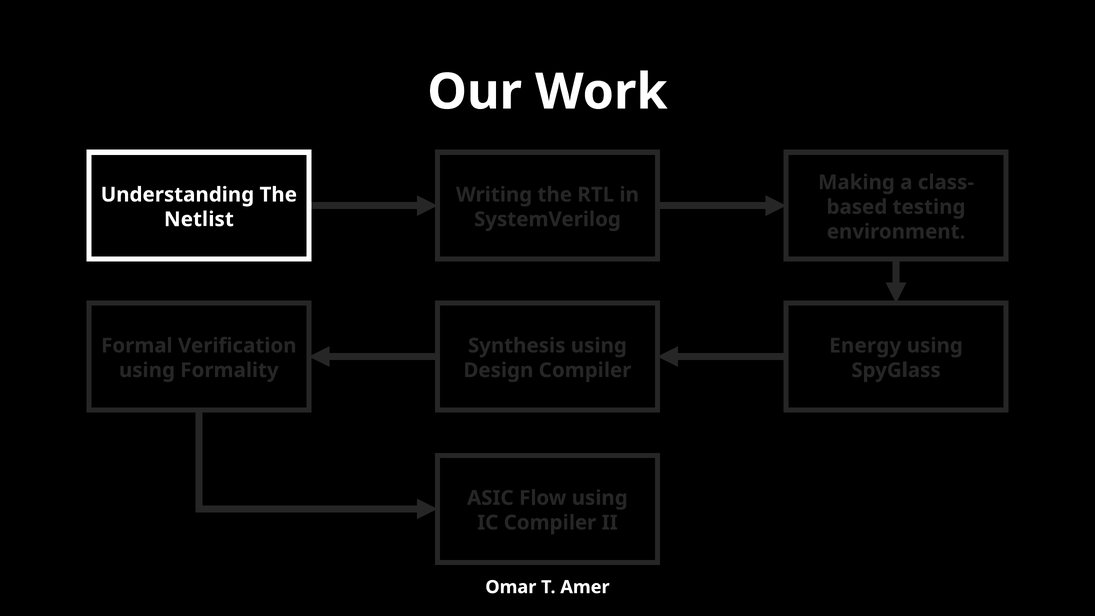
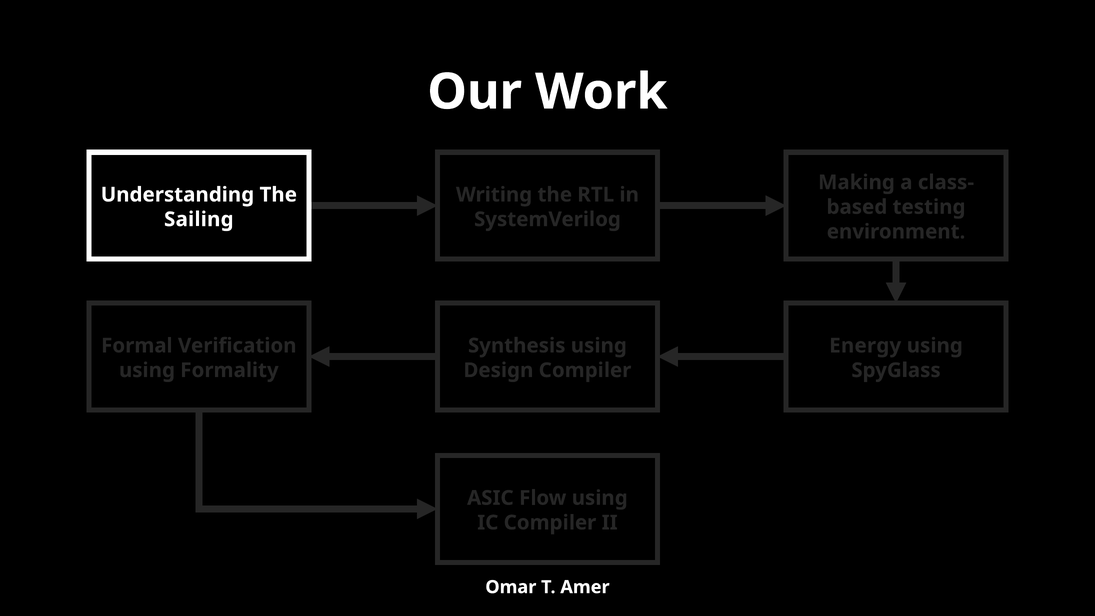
Netlist: Netlist -> Sailing
